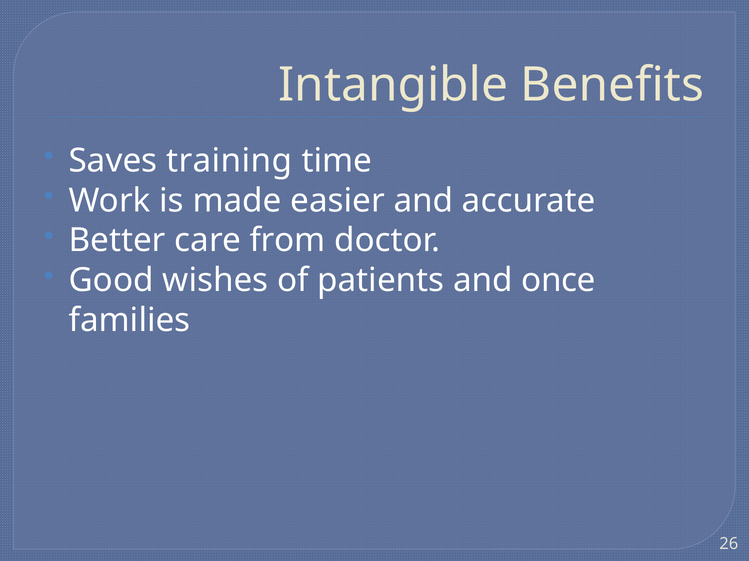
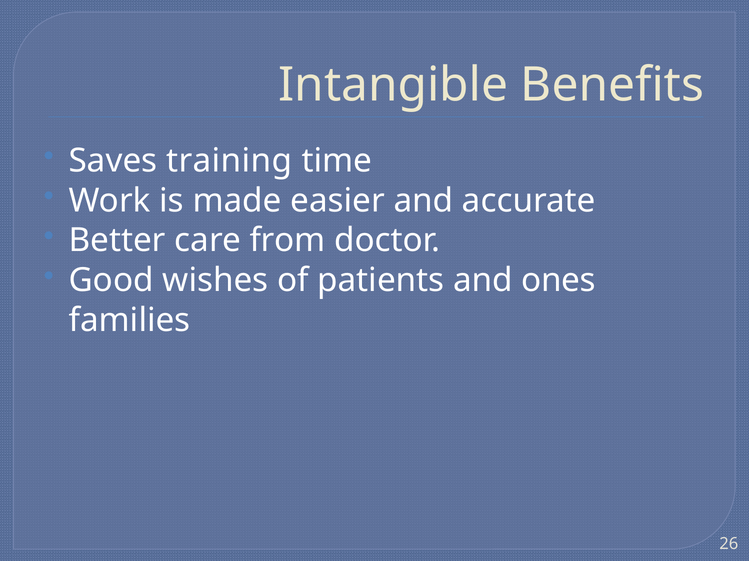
once: once -> ones
